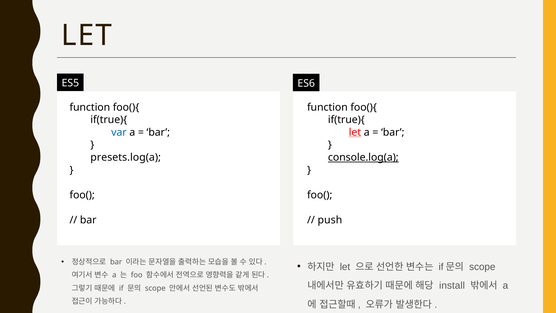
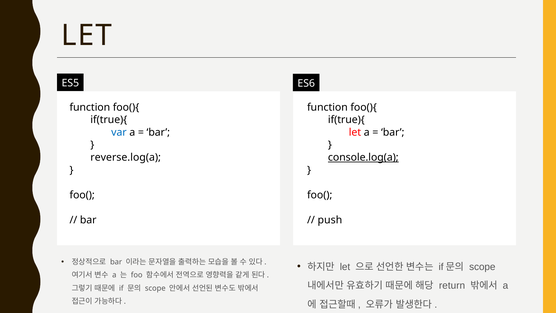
let at (355, 132) underline: present -> none
presets.log(a: presets.log(a -> reverse.log(a
install: install -> return
